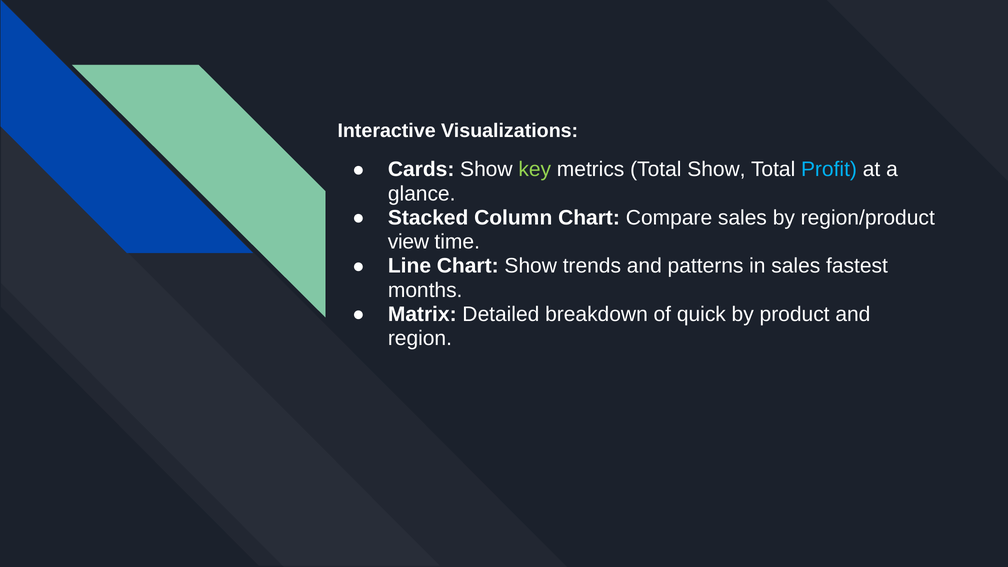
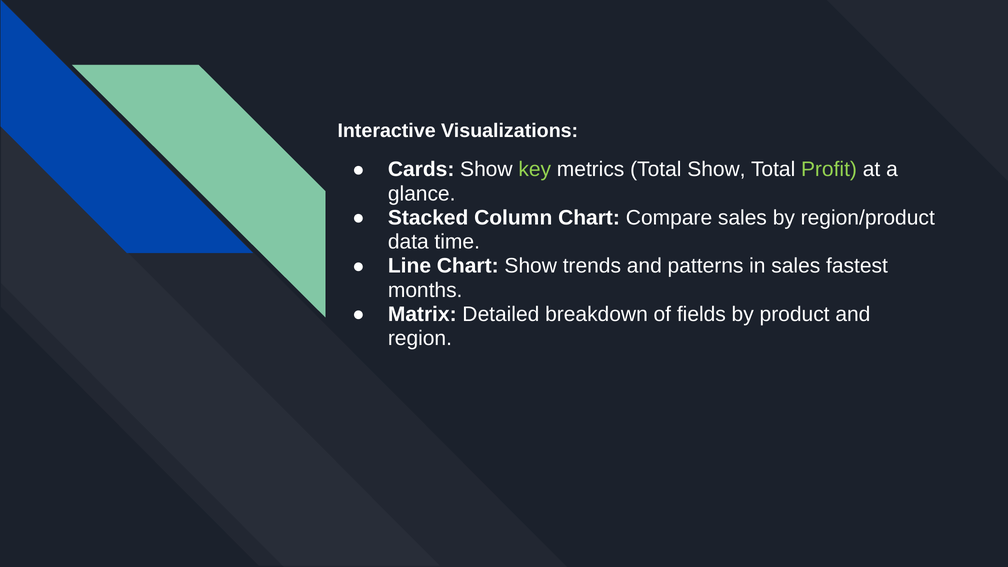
Profit colour: light blue -> light green
view: view -> data
quick: quick -> fields
